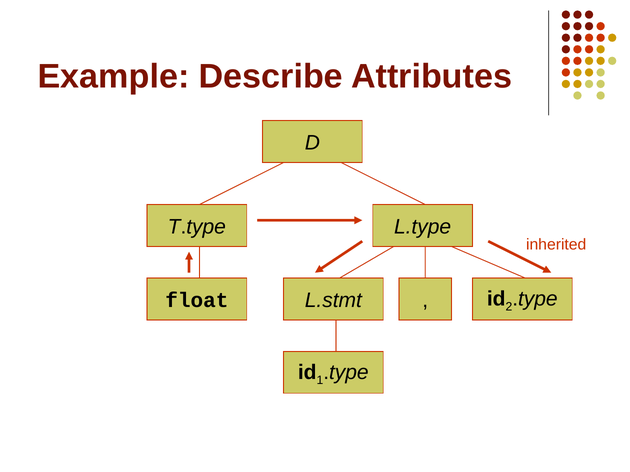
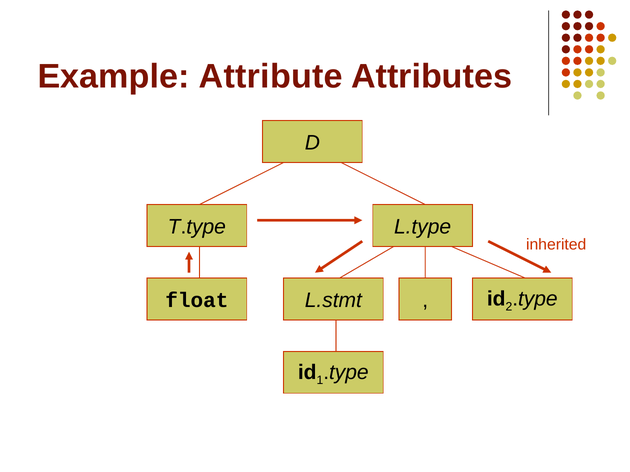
Describe: Describe -> Attribute
